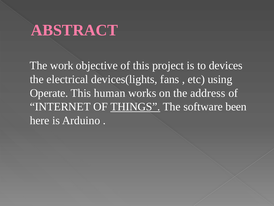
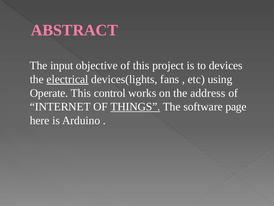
work: work -> input
electrical underline: none -> present
human: human -> control
been: been -> page
